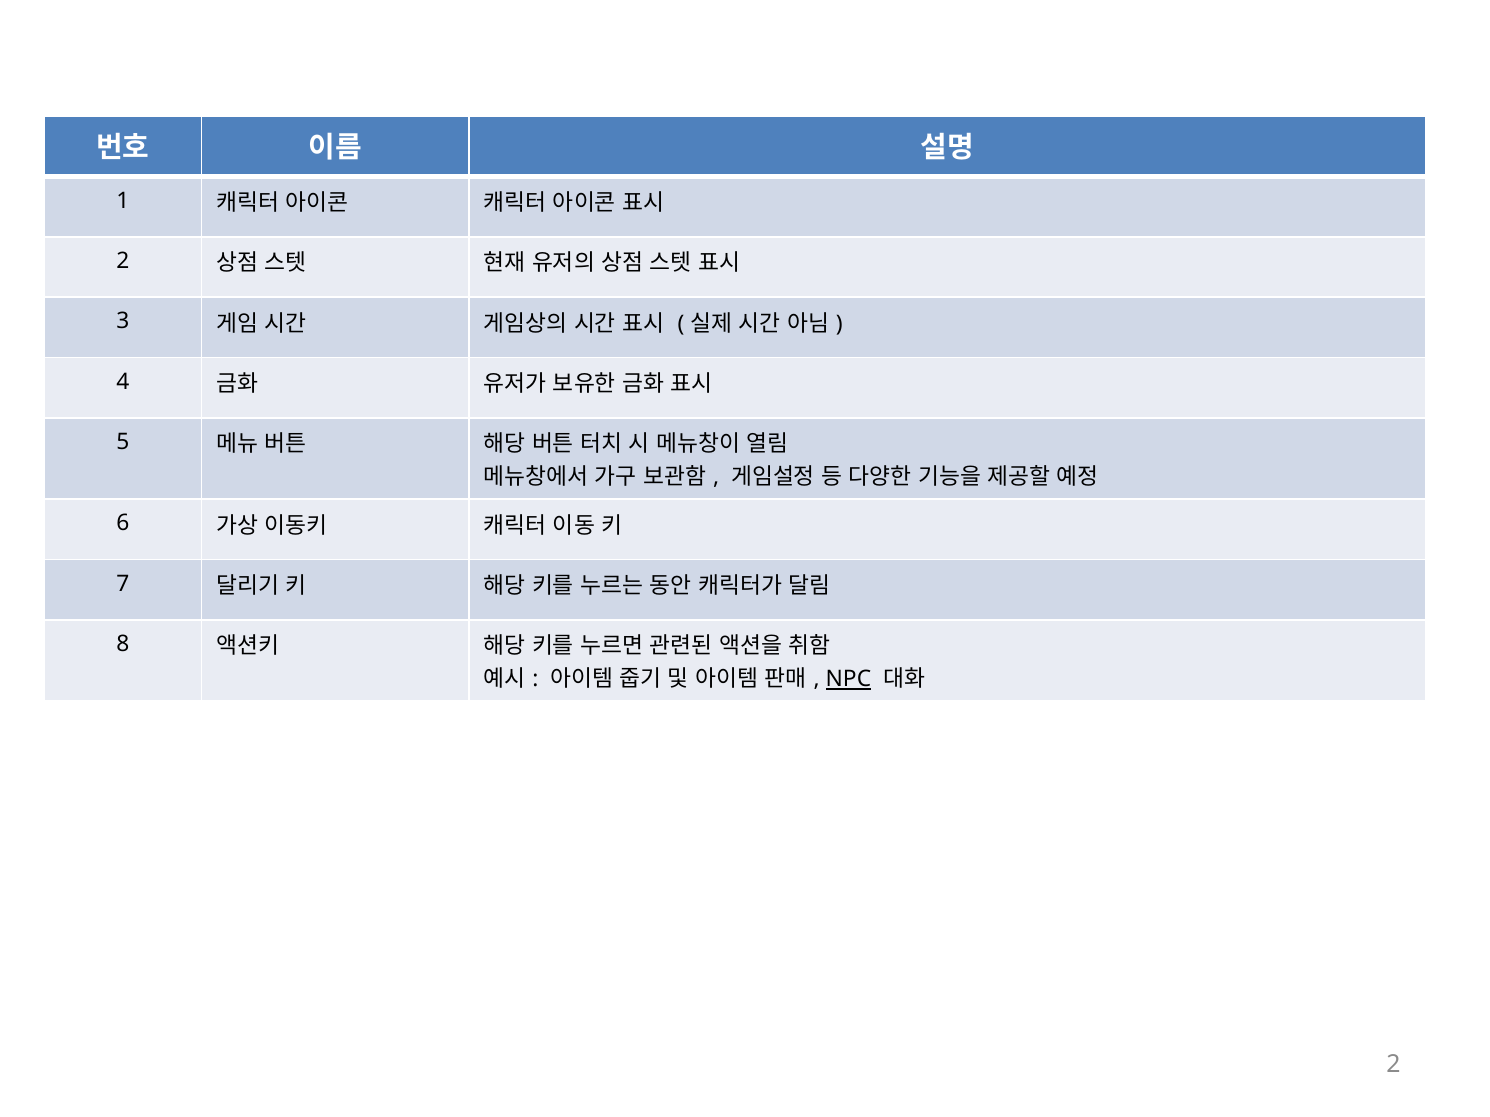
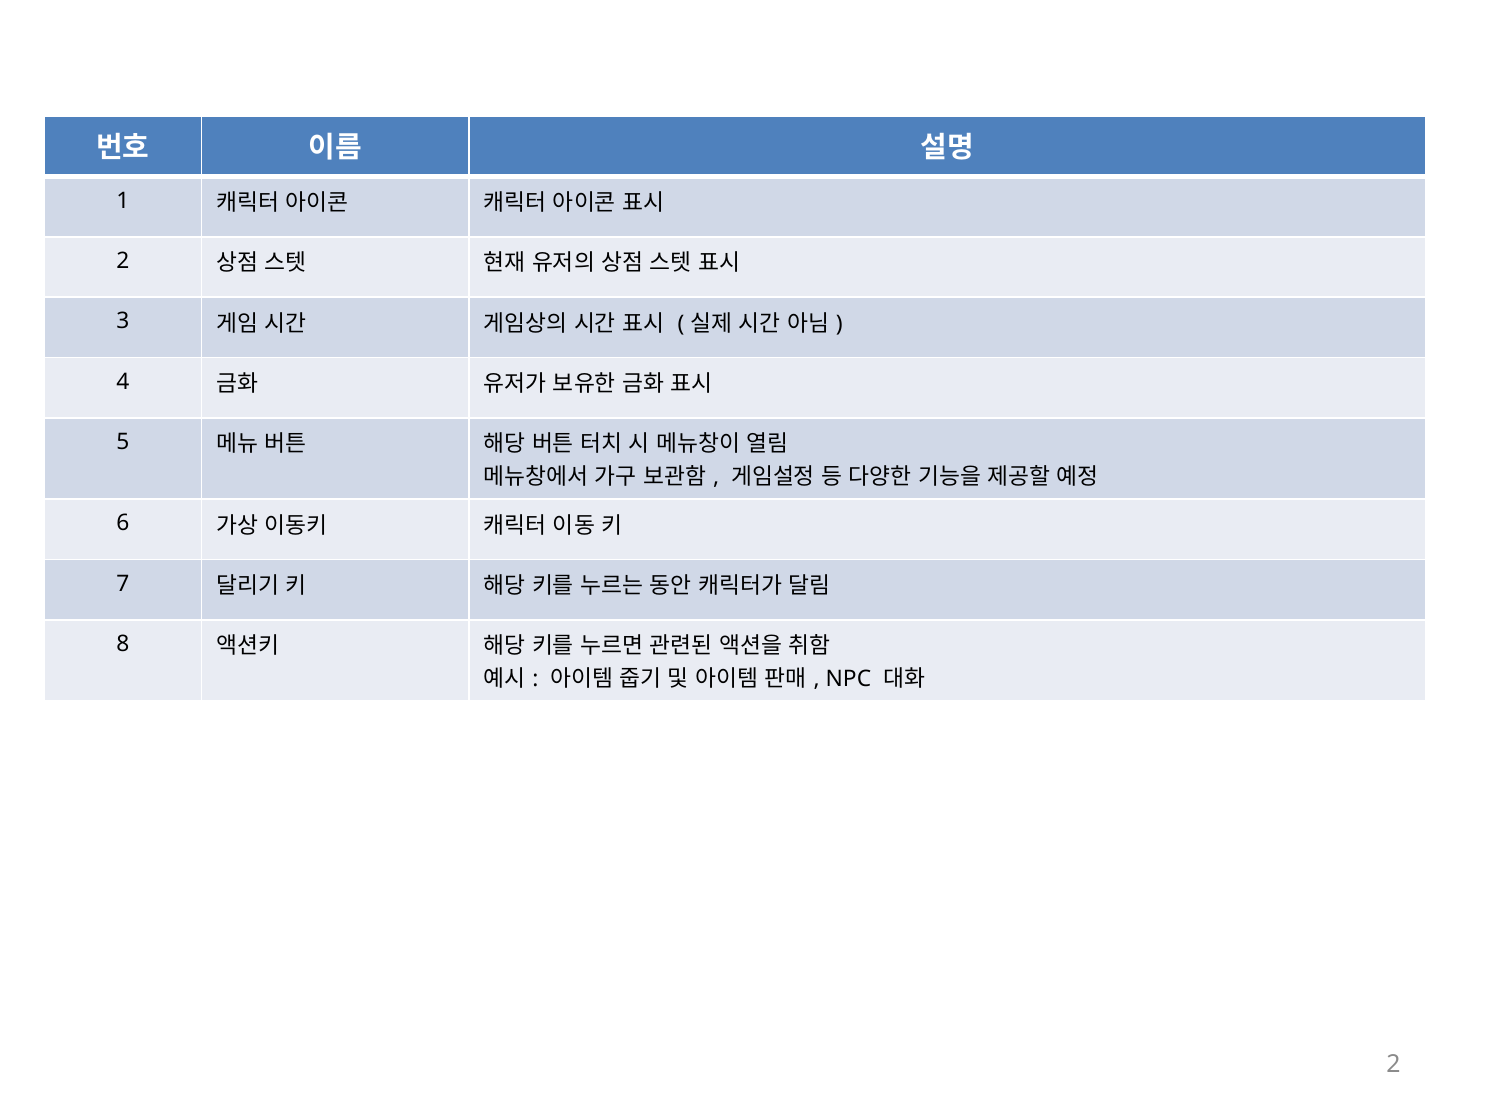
NPC underline: present -> none
